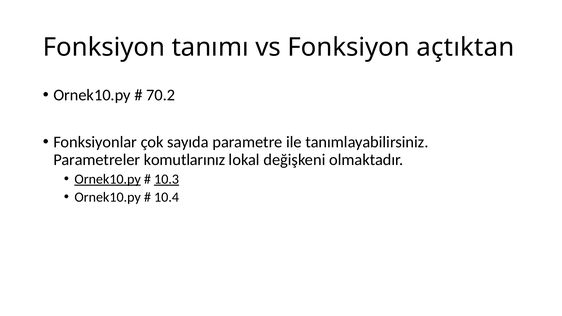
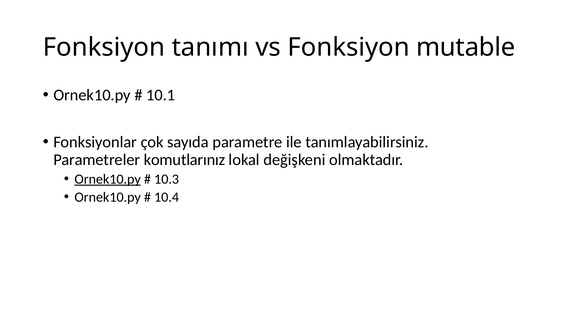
açtıktan: açtıktan -> mutable
70.2: 70.2 -> 10.1
10.3 underline: present -> none
